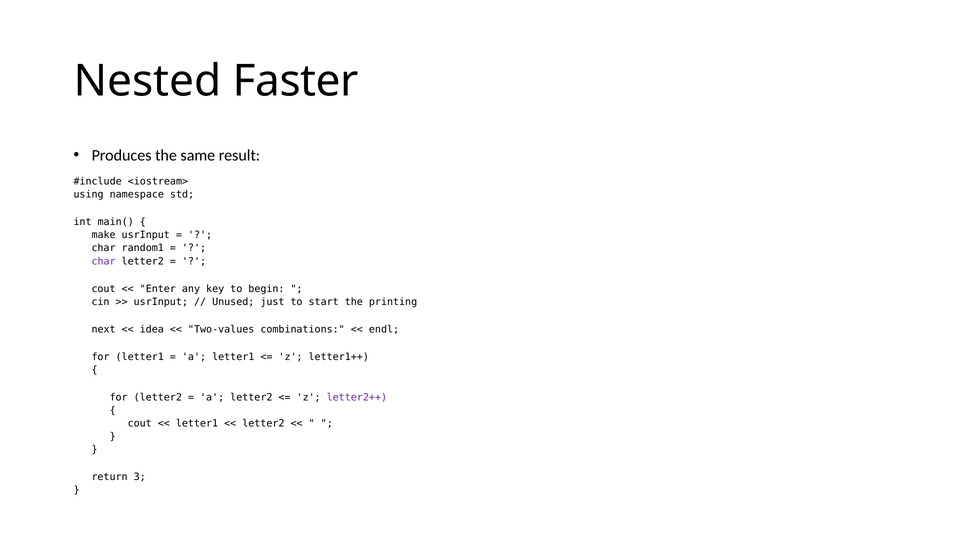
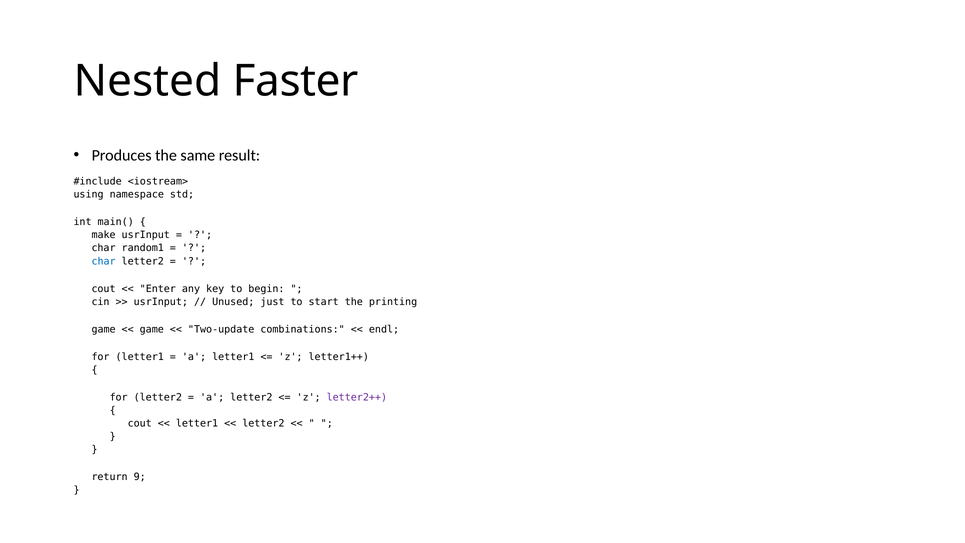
char at (104, 261) colour: purple -> blue
next at (104, 329): next -> game
idea at (152, 329): idea -> game
Two-values: Two-values -> Two-update
3: 3 -> 9
